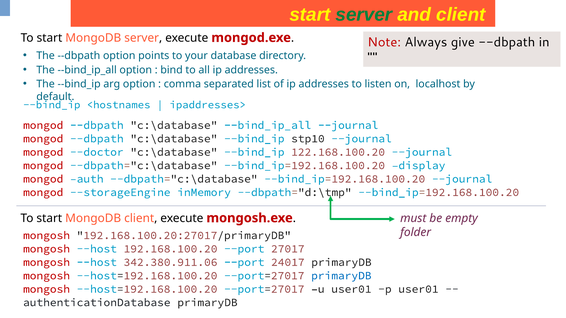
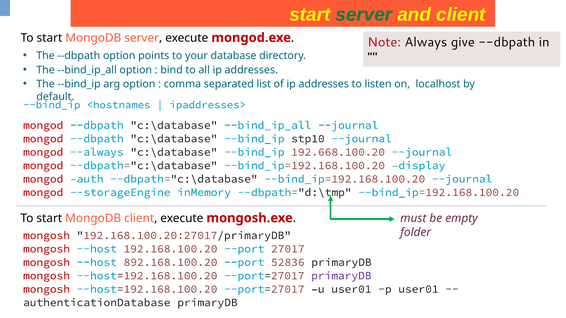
--doctor: --doctor -> --always
122.168.100.20: 122.168.100.20 -> 192.668.100.20
342.380.911.06: 342.380.911.06 -> 892.168.100.20
24017: 24017 -> 52836
primaryDB at (341, 276) colour: blue -> purple
